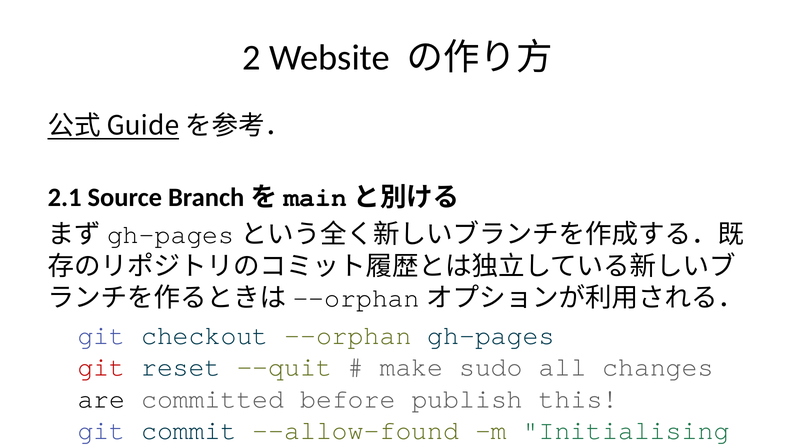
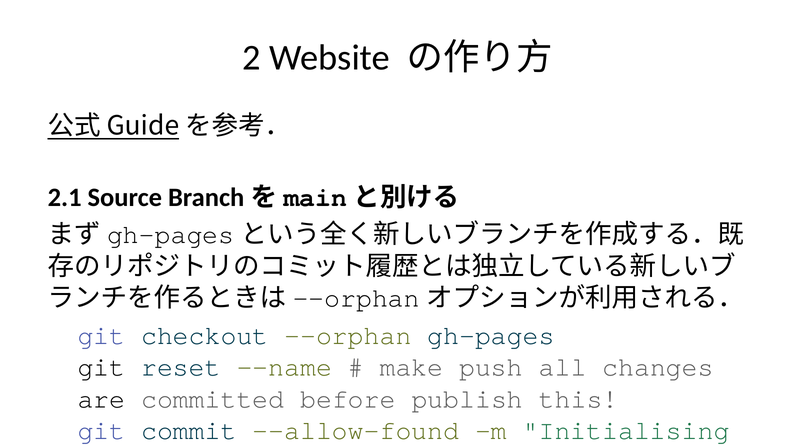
git at (101, 367) colour: red -> black
--quit: --quit -> --name
make sudo: sudo -> push
